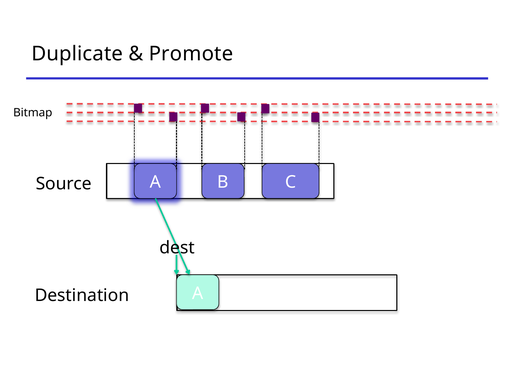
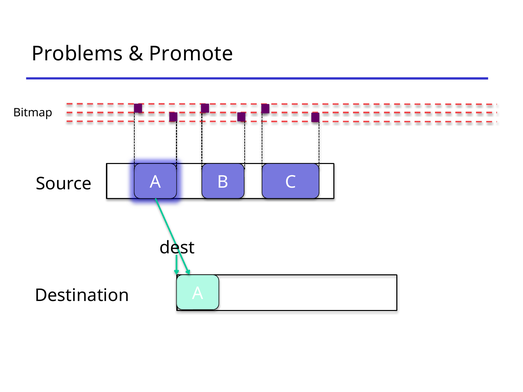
Duplicate: Duplicate -> Problems
